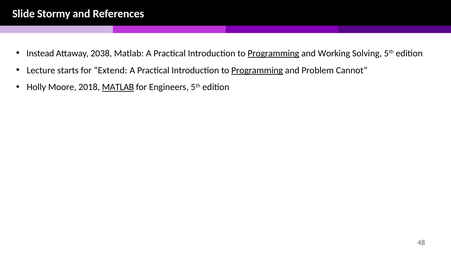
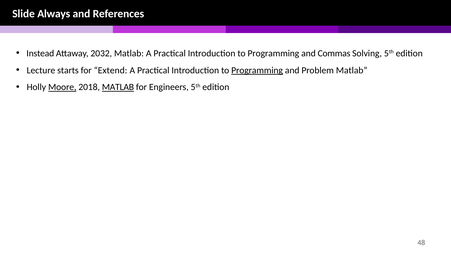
Stormy: Stormy -> Always
2038: 2038 -> 2032
Programming at (273, 53) underline: present -> none
Working: Working -> Commas
Problem Cannot: Cannot -> Matlab
Moore underline: none -> present
